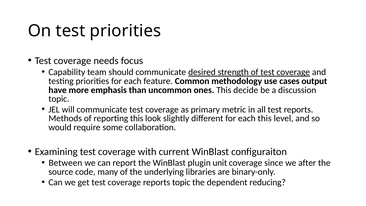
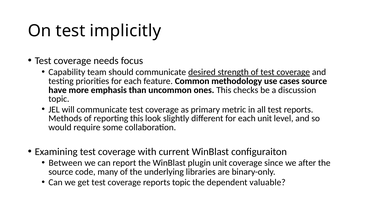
test priorities: priorities -> implicitly
cases output: output -> source
decide: decide -> checks
each this: this -> unit
reducing: reducing -> valuable
